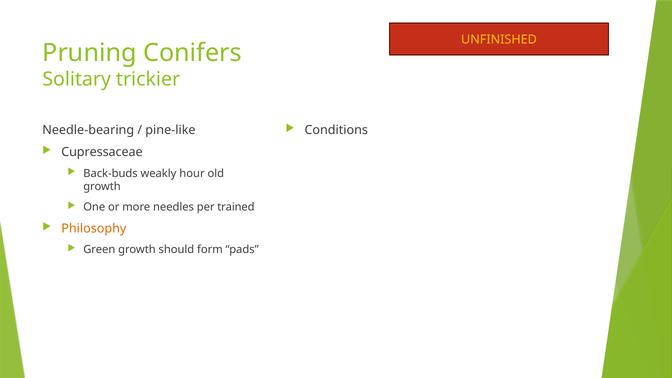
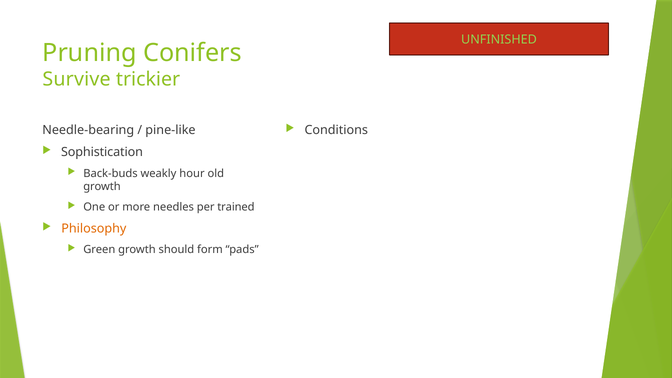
UNFINISHED colour: yellow -> light green
Solitary: Solitary -> Survive
Cupressaceae: Cupressaceae -> Sophistication
